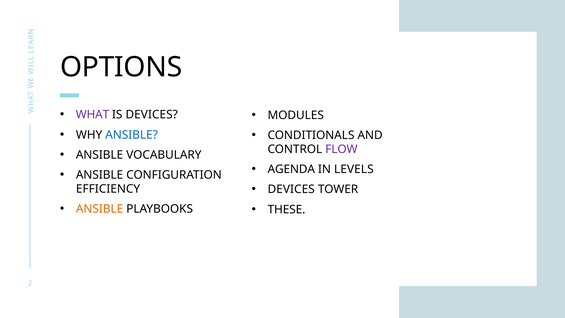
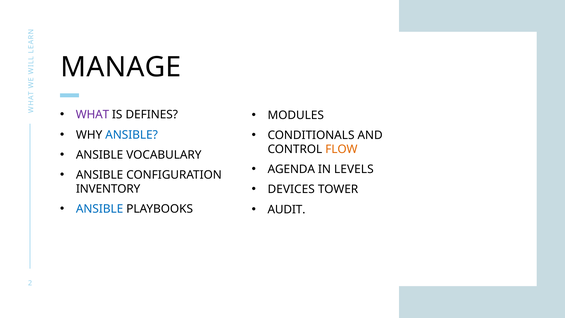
OPTIONS: OPTIONS -> MANAGE
IS DEVICES: DEVICES -> DEFINES
FLOW colour: purple -> orange
EFFICIENCY: EFFICIENCY -> INVENTORY
ANSIBLE at (100, 209) colour: orange -> blue
THESE: THESE -> AUDIT
